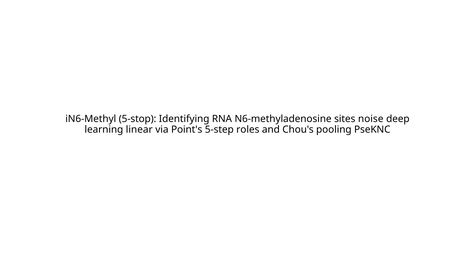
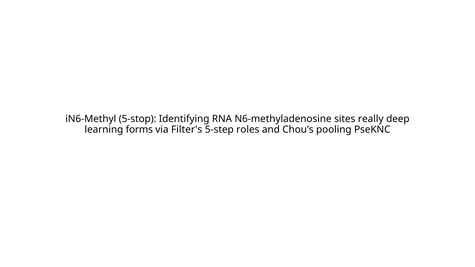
noise: noise -> really
linear: linear -> forms
Point's: Point's -> Filter's
